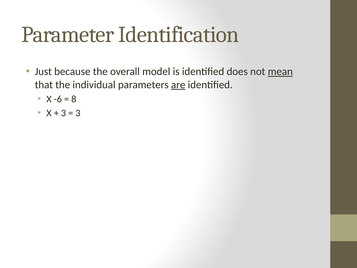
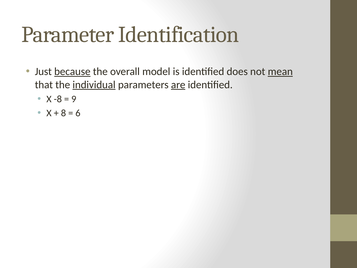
because underline: none -> present
individual underline: none -> present
-6: -6 -> -8
8: 8 -> 9
3 at (63, 113): 3 -> 8
3 at (78, 113): 3 -> 6
